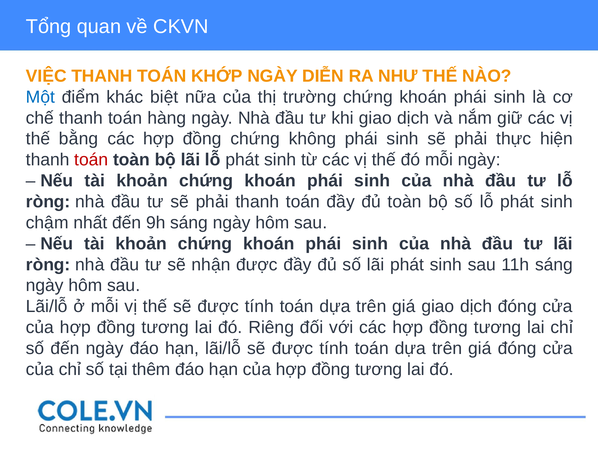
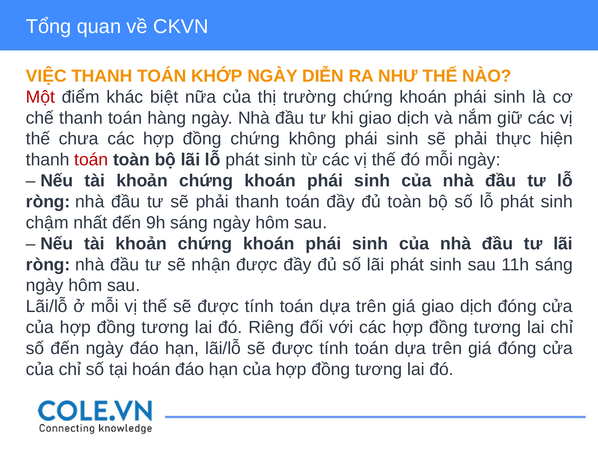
Một colour: blue -> red
bằng: bằng -> chưa
thêm: thêm -> hoán
